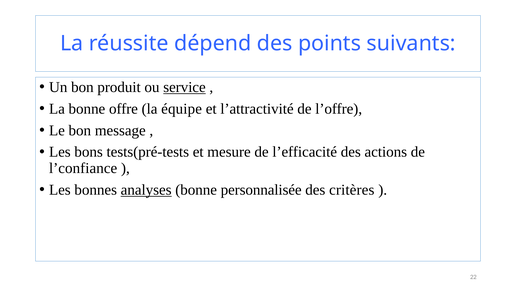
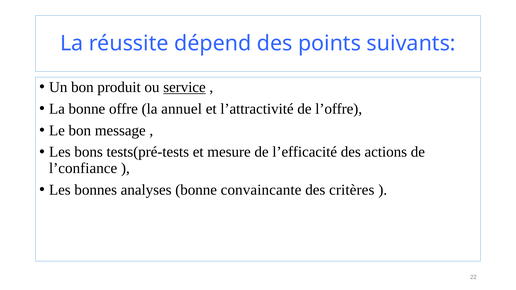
équipe: équipe -> annuel
analyses underline: present -> none
personnalisée: personnalisée -> convaincante
